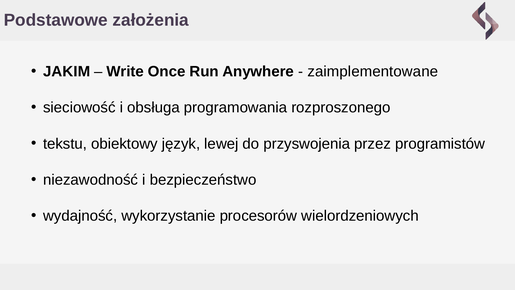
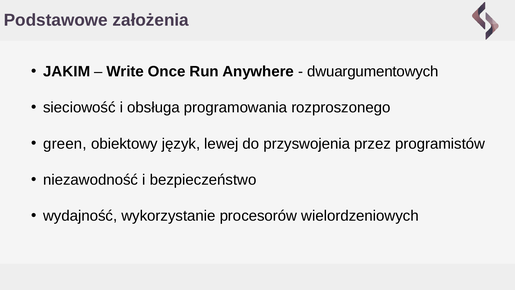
zaimplementowane: zaimplementowane -> dwuargumentowych
tekstu: tekstu -> green
